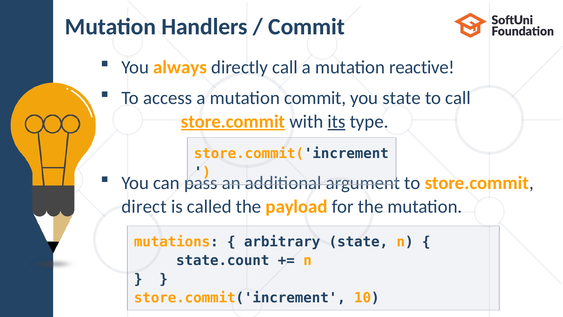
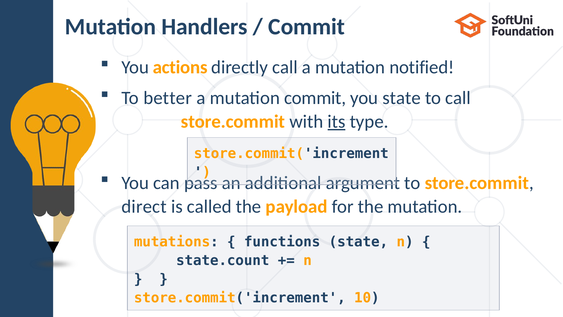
always: always -> actions
reactive: reactive -> notified
access: access -> better
store.commit at (233, 121) underline: present -> none
arbitrary: arbitrary -> functions
